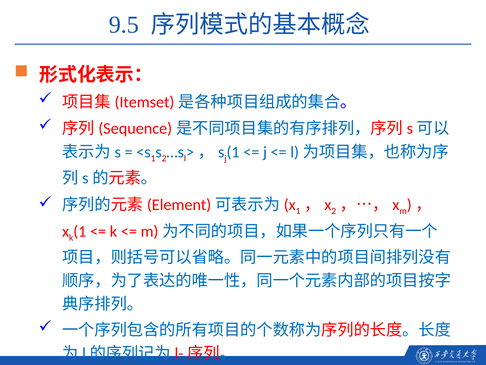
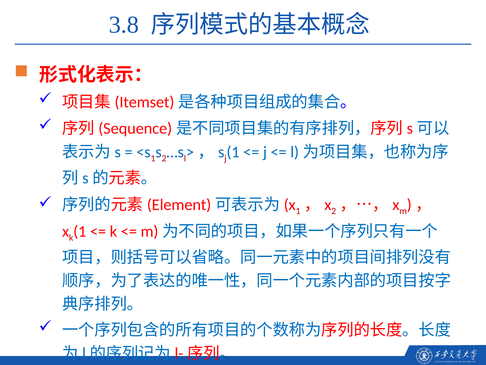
9.5: 9.5 -> 3.8
